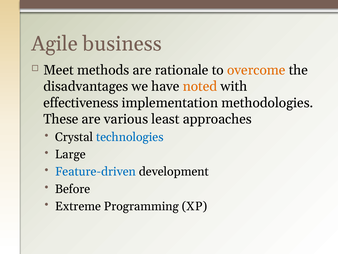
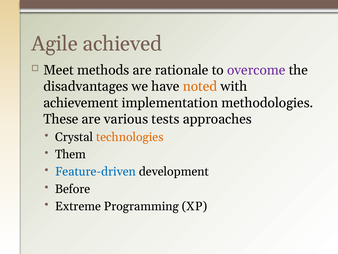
business: business -> achieved
overcome colour: orange -> purple
effectiveness: effectiveness -> achievement
least: least -> tests
technologies colour: blue -> orange
Large: Large -> Them
